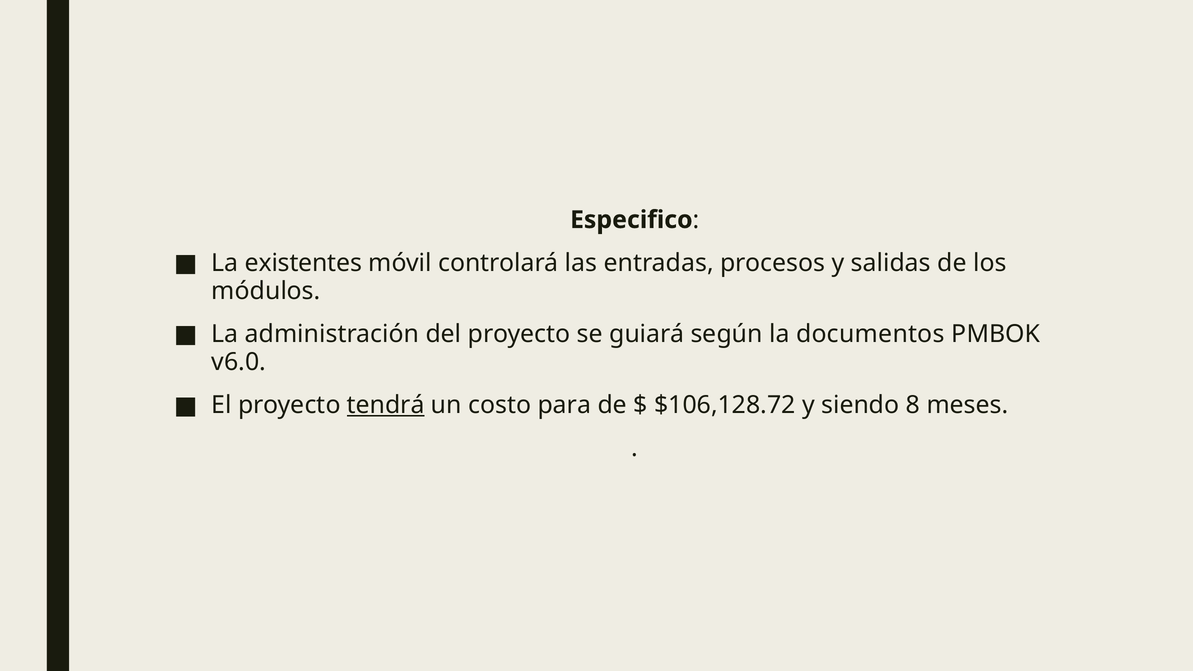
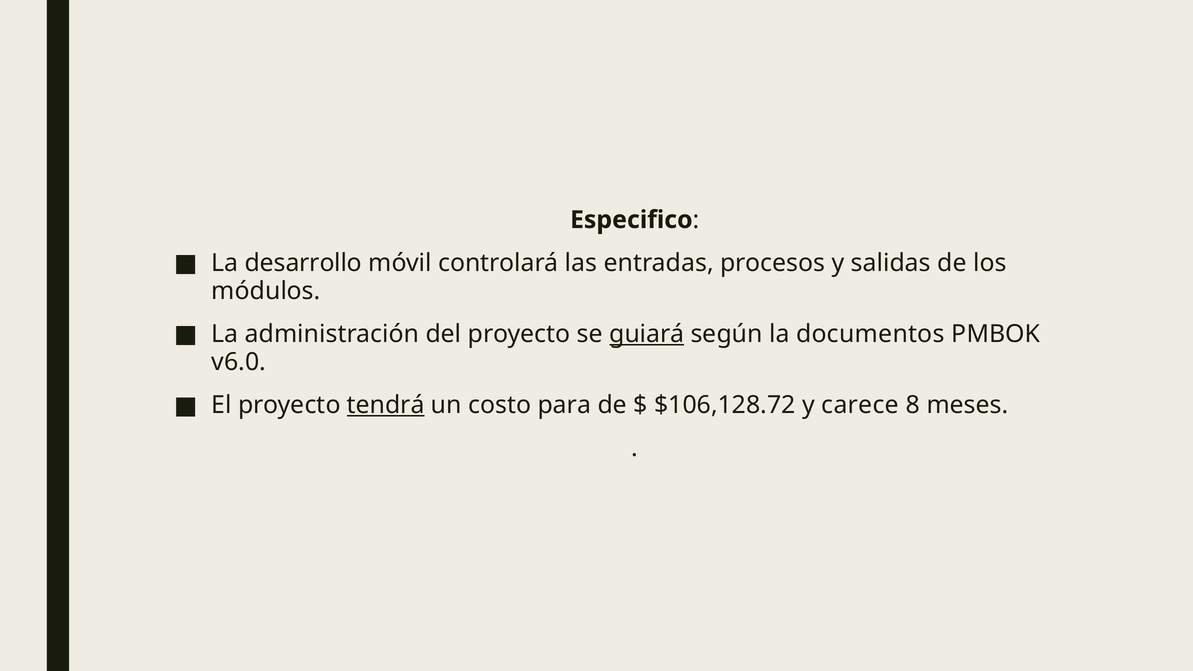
existentes: existentes -> desarrollo
guiará underline: none -> present
siendo: siendo -> carece
